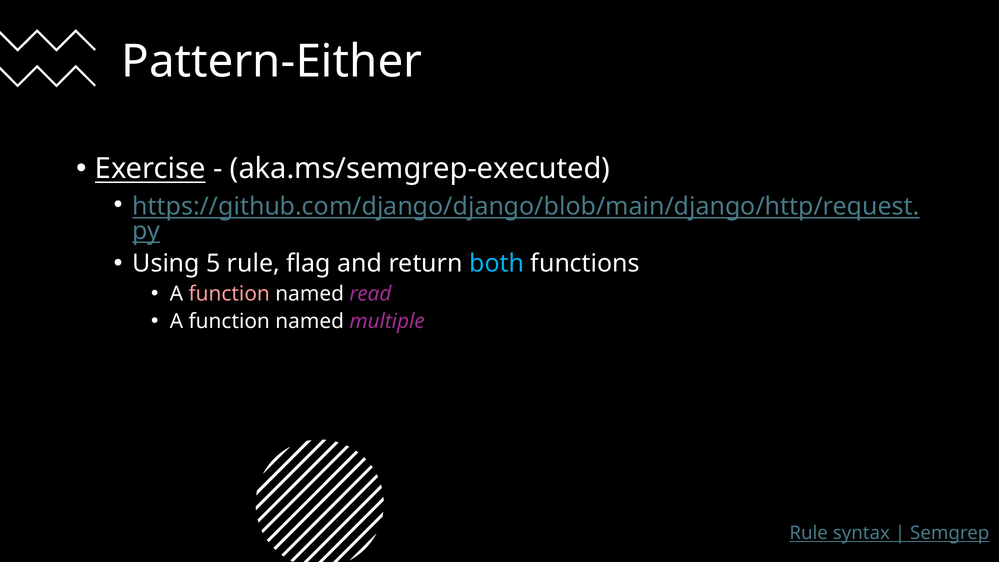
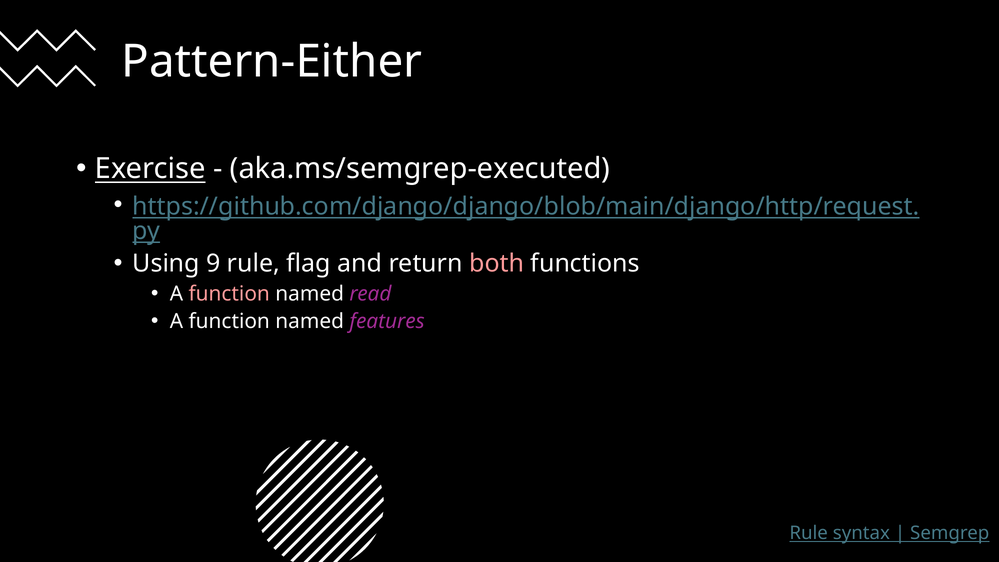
5: 5 -> 9
both colour: light blue -> pink
multiple: multiple -> features
